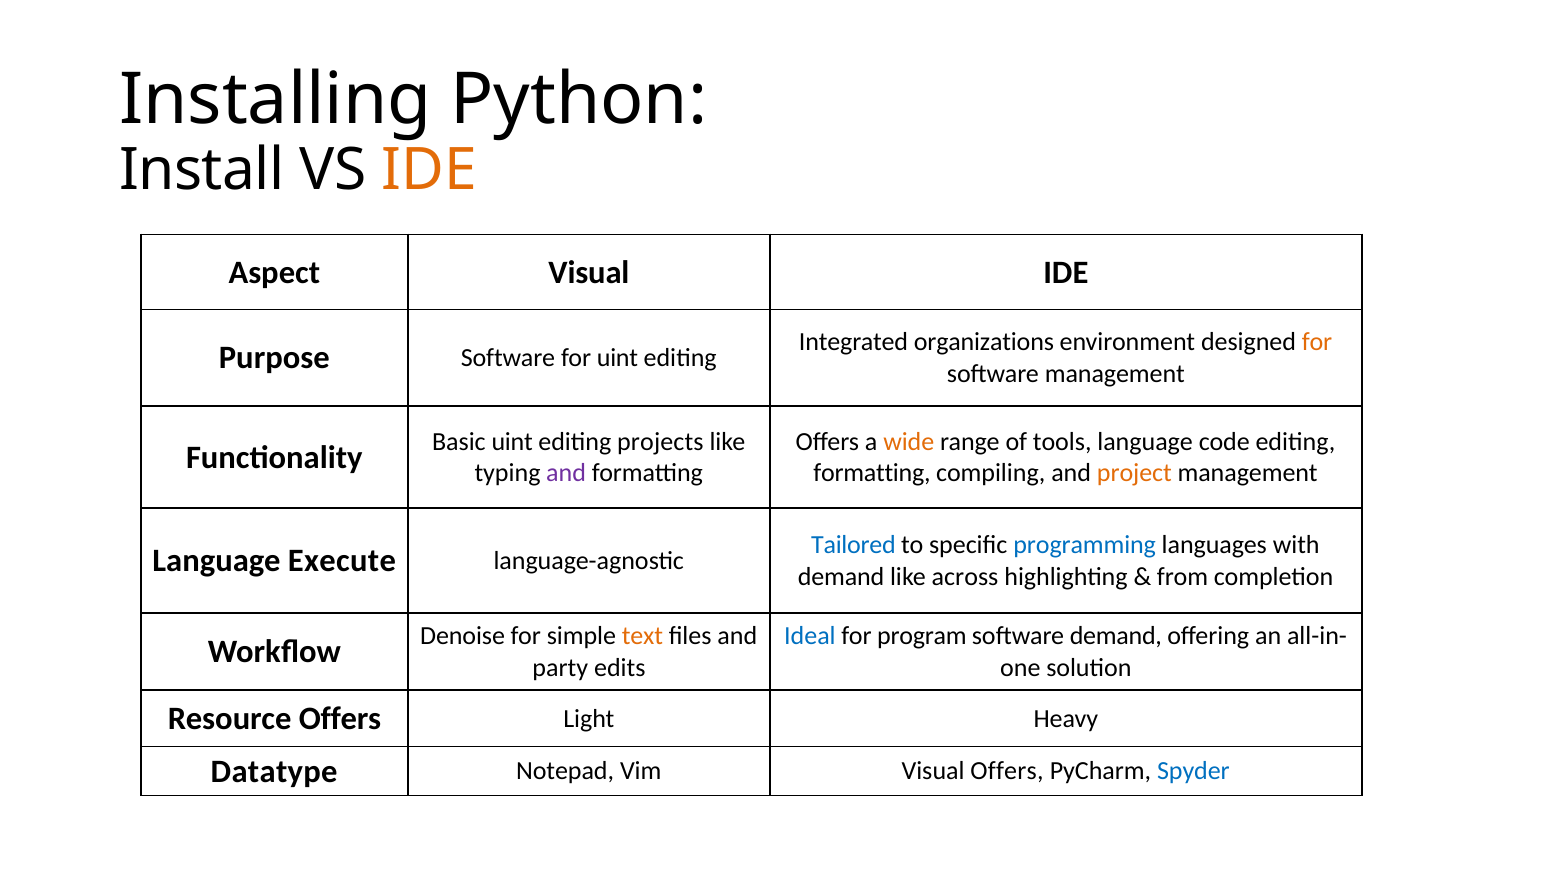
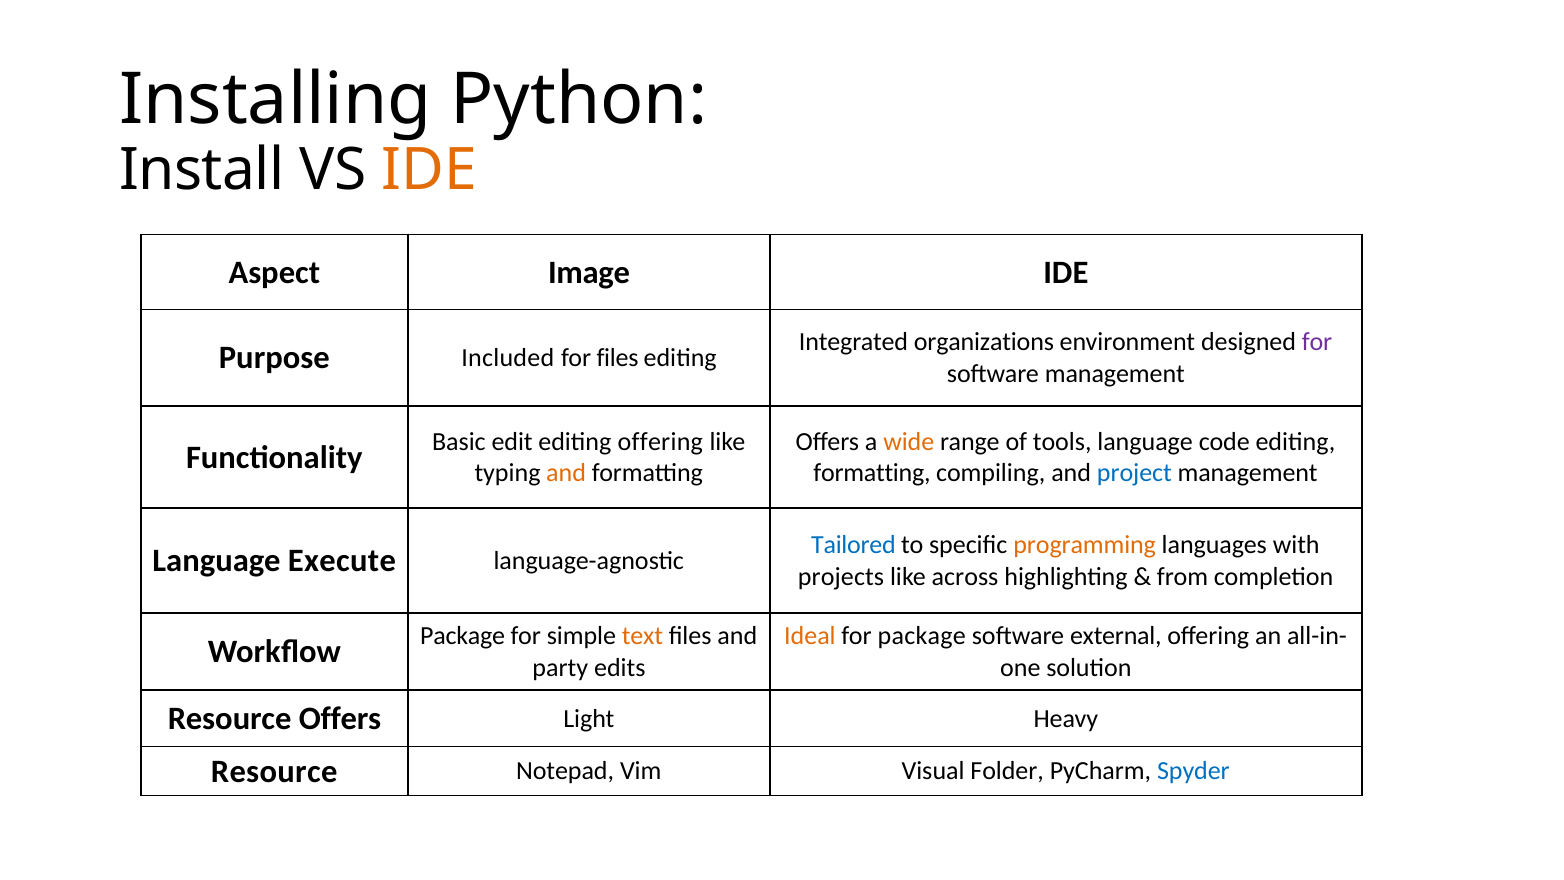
Aspect Visual: Visual -> Image
for at (1317, 342) colour: orange -> purple
Purpose Software: Software -> Included
for uint: uint -> files
Basic uint: uint -> edit
editing projects: projects -> offering
and at (566, 473) colour: purple -> orange
project colour: orange -> blue
programming colour: blue -> orange
demand at (841, 577): demand -> projects
Denoise at (463, 636): Denoise -> Package
Ideal colour: blue -> orange
for program: program -> package
software demand: demand -> external
Datatype at (274, 771): Datatype -> Resource
Visual Offers: Offers -> Folder
